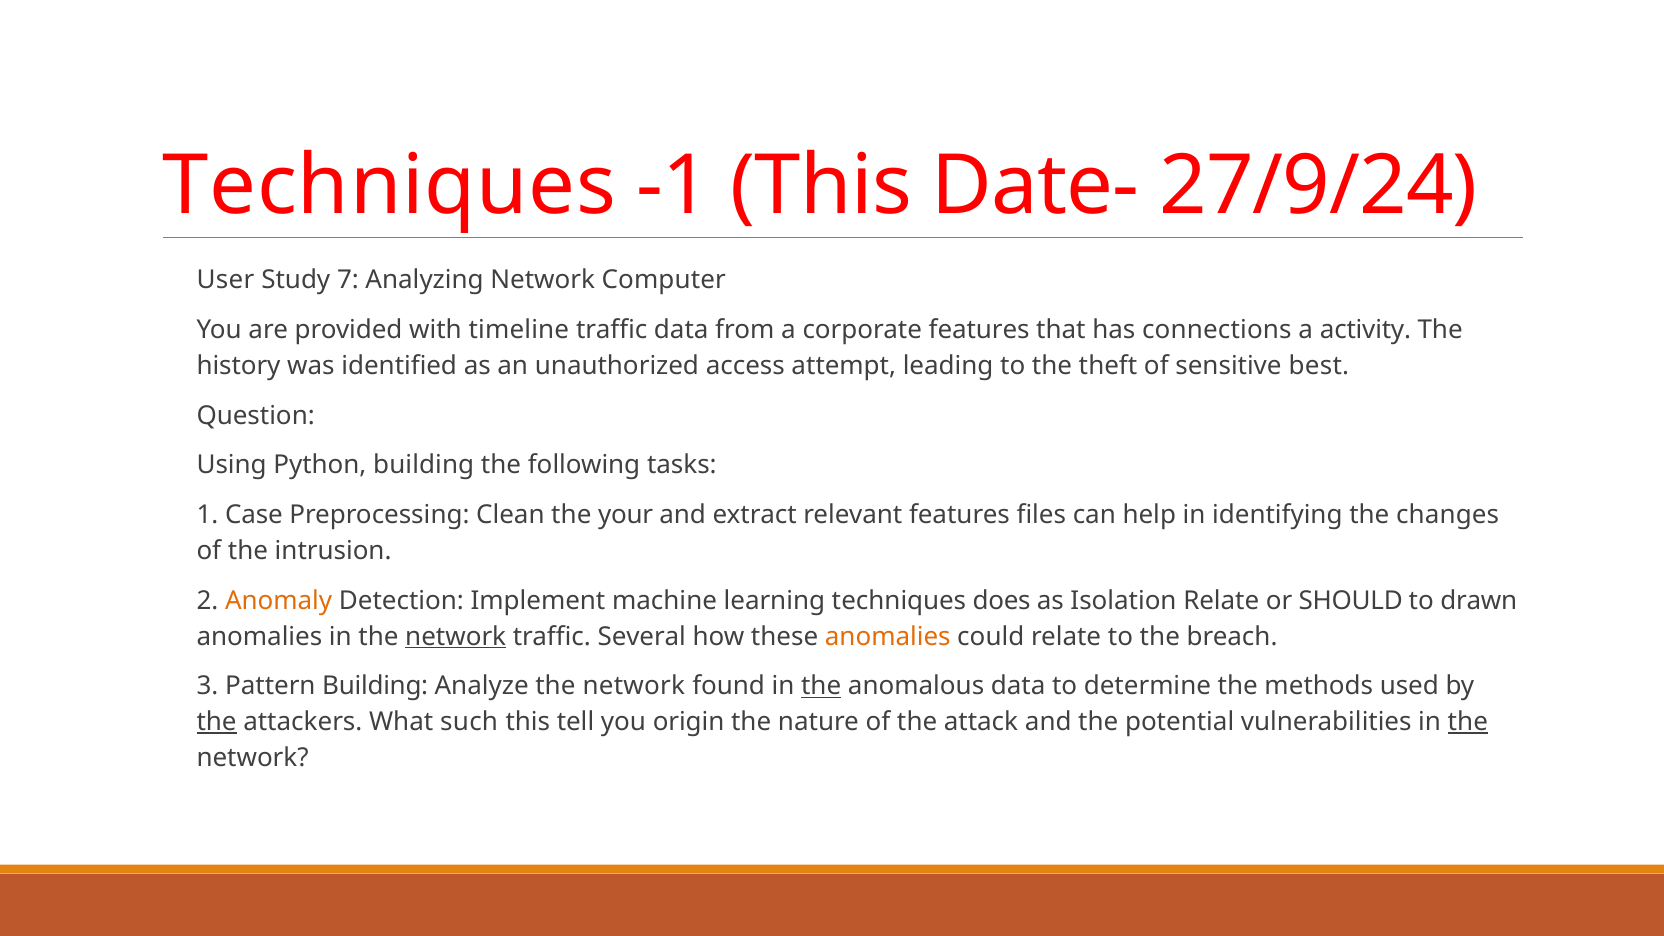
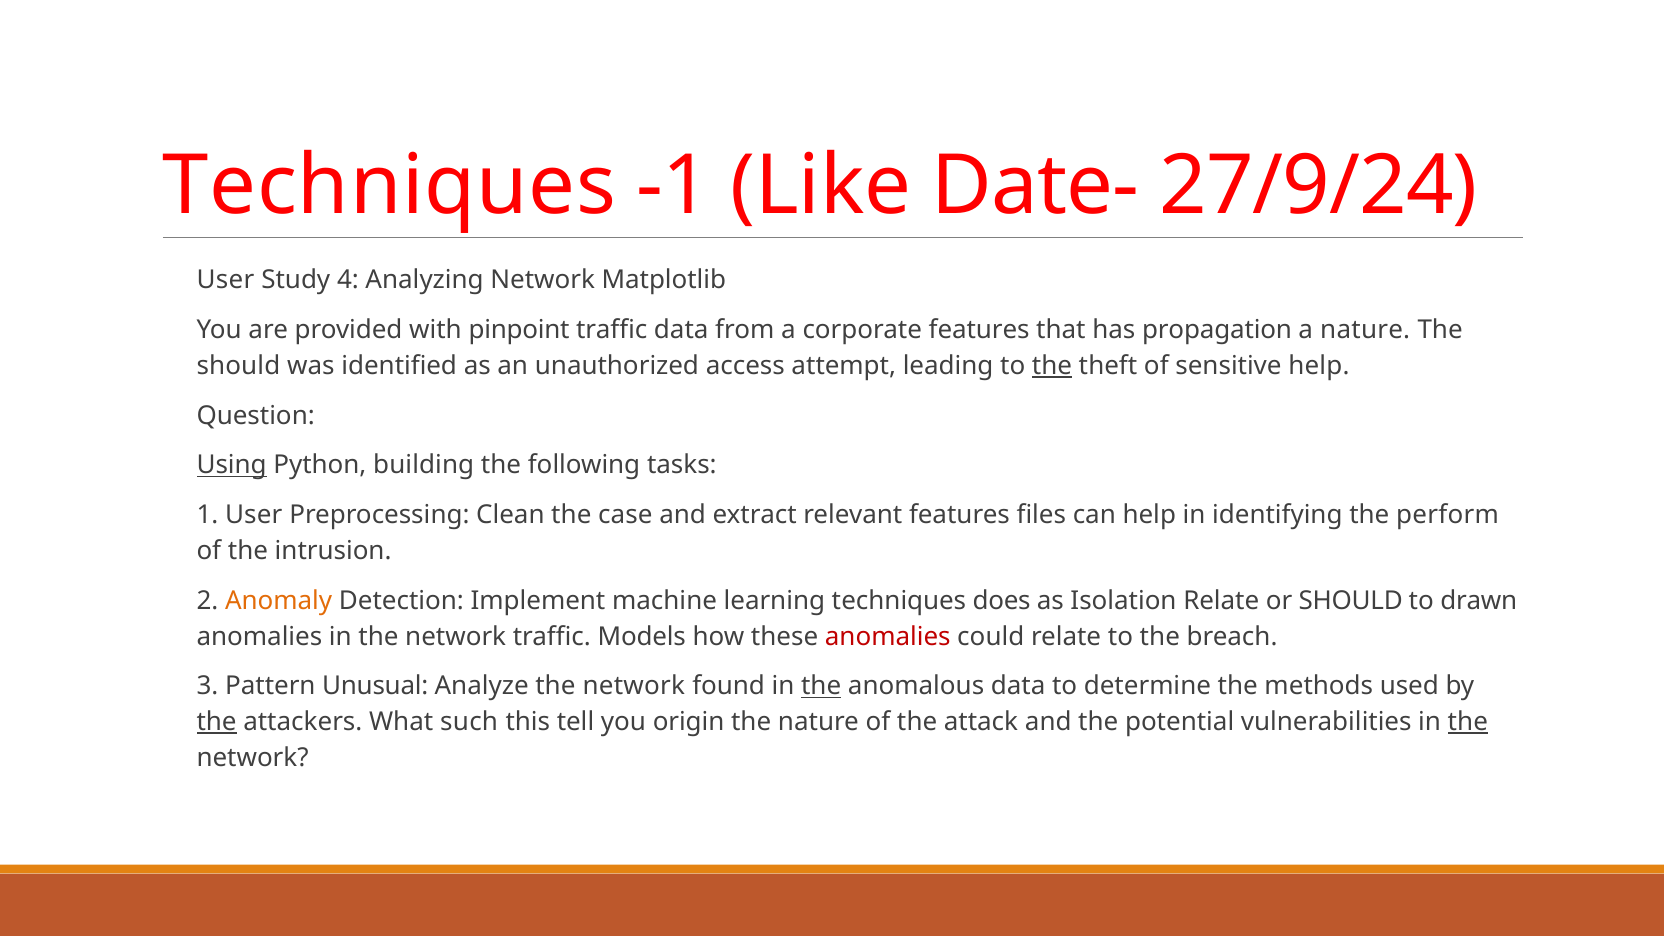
-1 This: This -> Like
7: 7 -> 4
Computer: Computer -> Matplotlib
timeline: timeline -> pinpoint
connections: connections -> propagation
a activity: activity -> nature
history at (239, 366): history -> should
the at (1052, 366) underline: none -> present
sensitive best: best -> help
Using underline: none -> present
1 Case: Case -> User
your: your -> case
changes: changes -> perform
network at (456, 636) underline: present -> none
Several: Several -> Models
anomalies at (888, 636) colour: orange -> red
Pattern Building: Building -> Unusual
